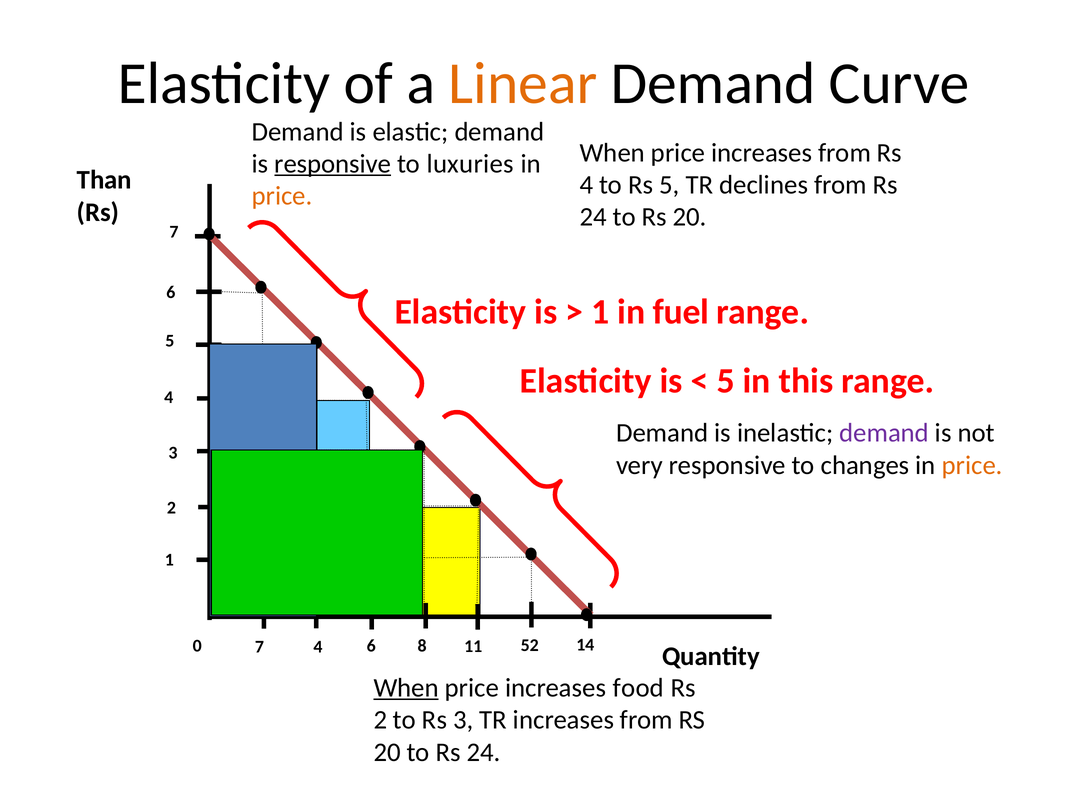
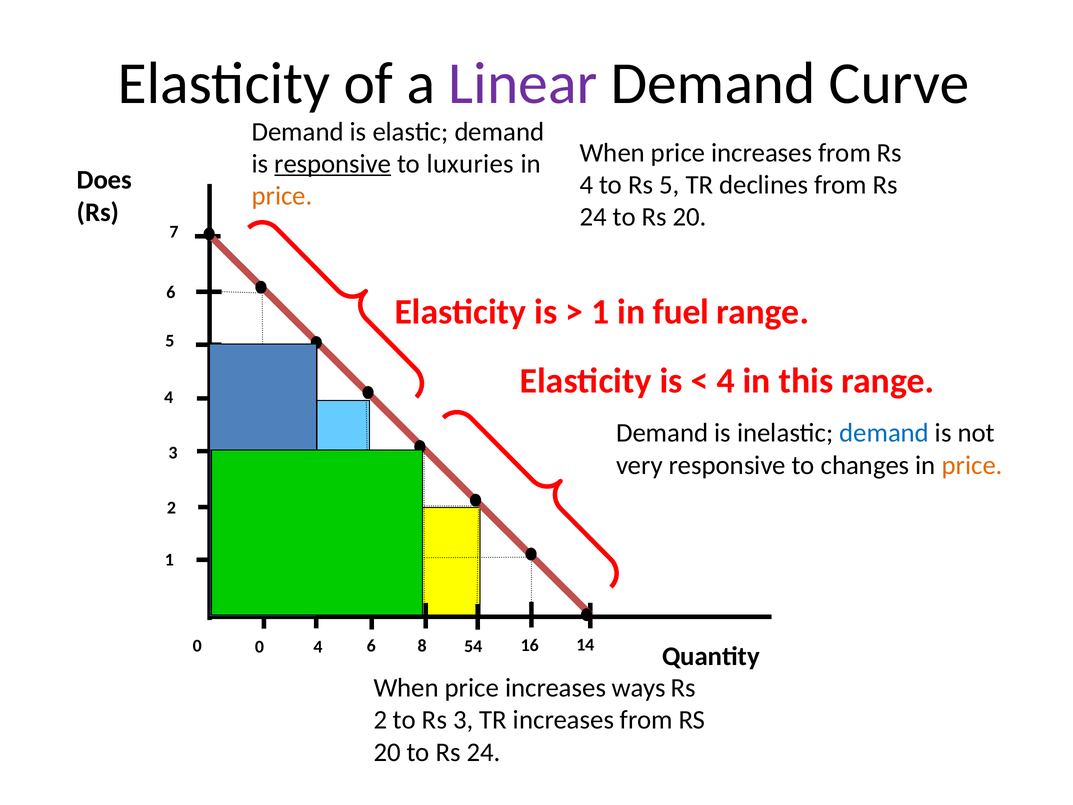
Linear colour: orange -> purple
Than: Than -> Does
5 at (726, 381): 5 -> 4
demand at (884, 433) colour: purple -> blue
0 7: 7 -> 0
52: 52 -> 16
11: 11 -> 54
When at (406, 688) underline: present -> none
food: food -> ways
